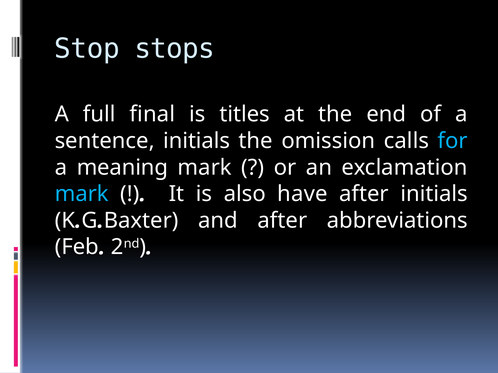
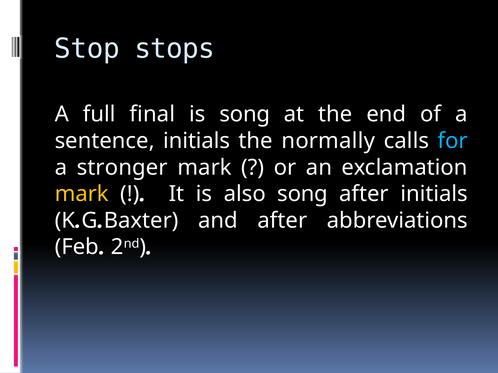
is titles: titles -> song
omission: omission -> normally
meaning: meaning -> stronger
mark at (82, 194) colour: light blue -> yellow
also have: have -> song
